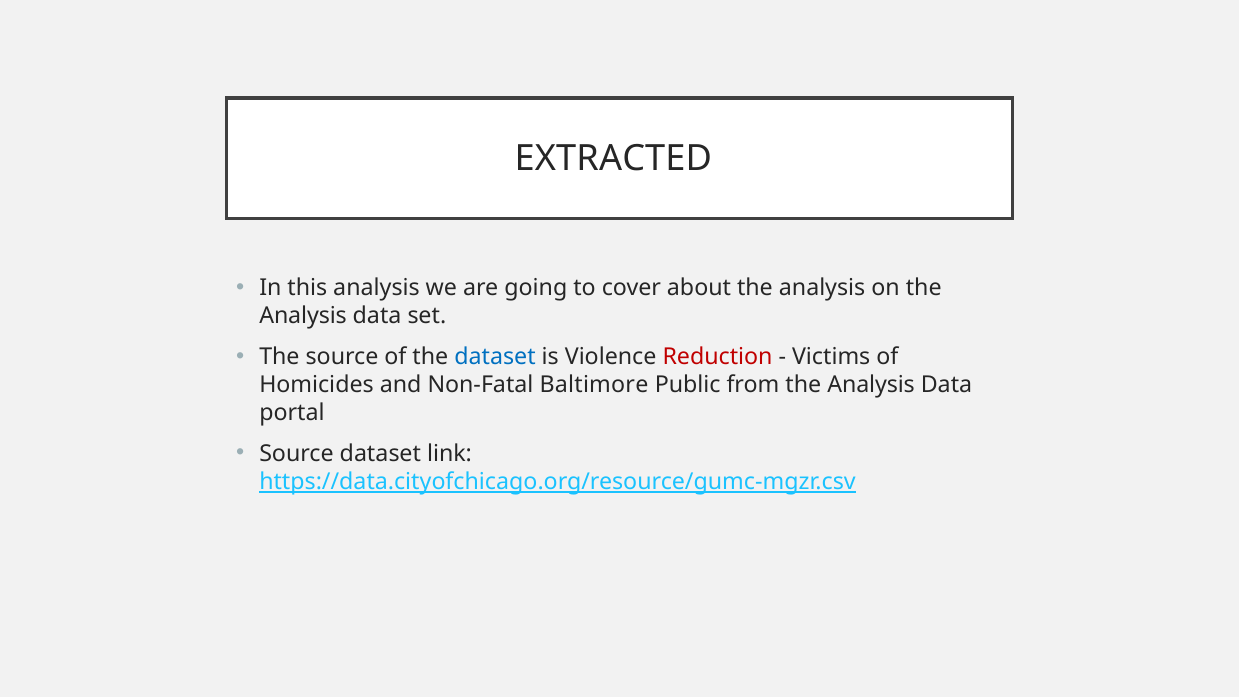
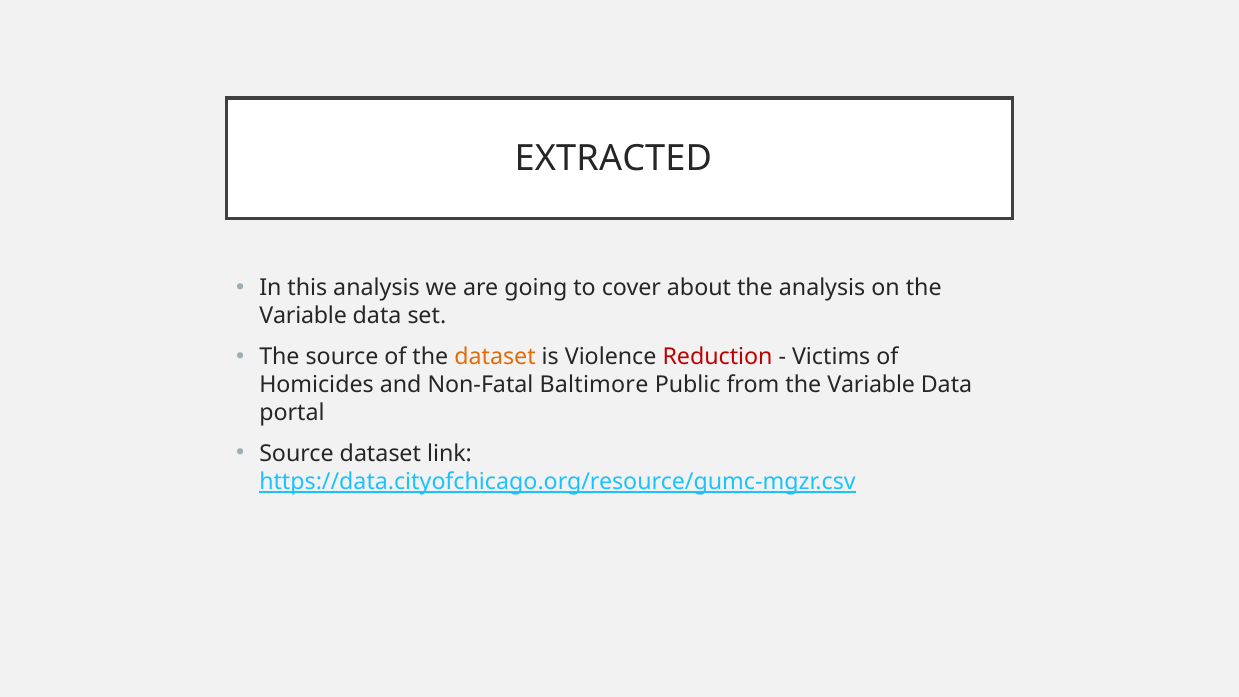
Analysis at (303, 316): Analysis -> Variable
dataset at (495, 357) colour: blue -> orange
from the Analysis: Analysis -> Variable
